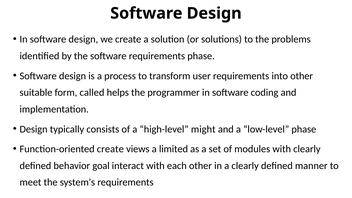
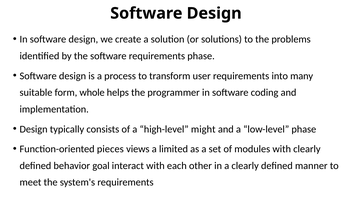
into other: other -> many
called: called -> whole
Function-oriented create: create -> pieces
